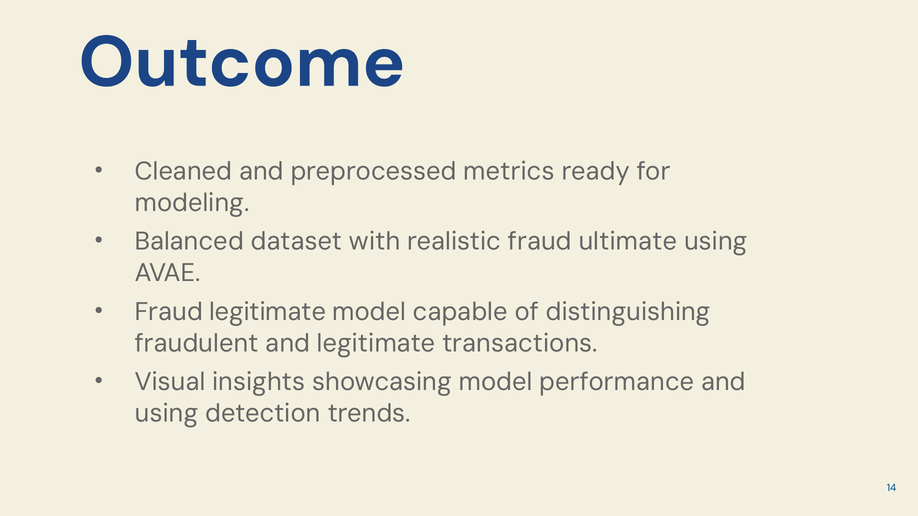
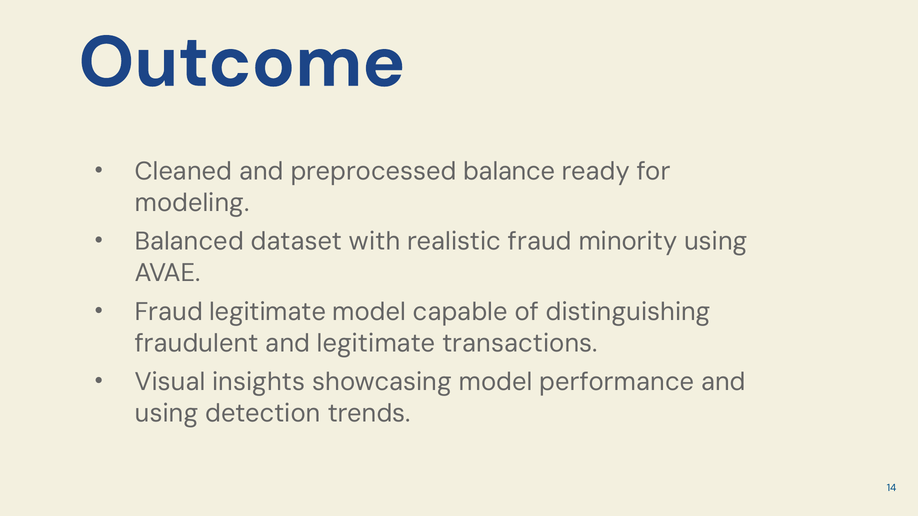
metrics: metrics -> balance
ultimate: ultimate -> minority
